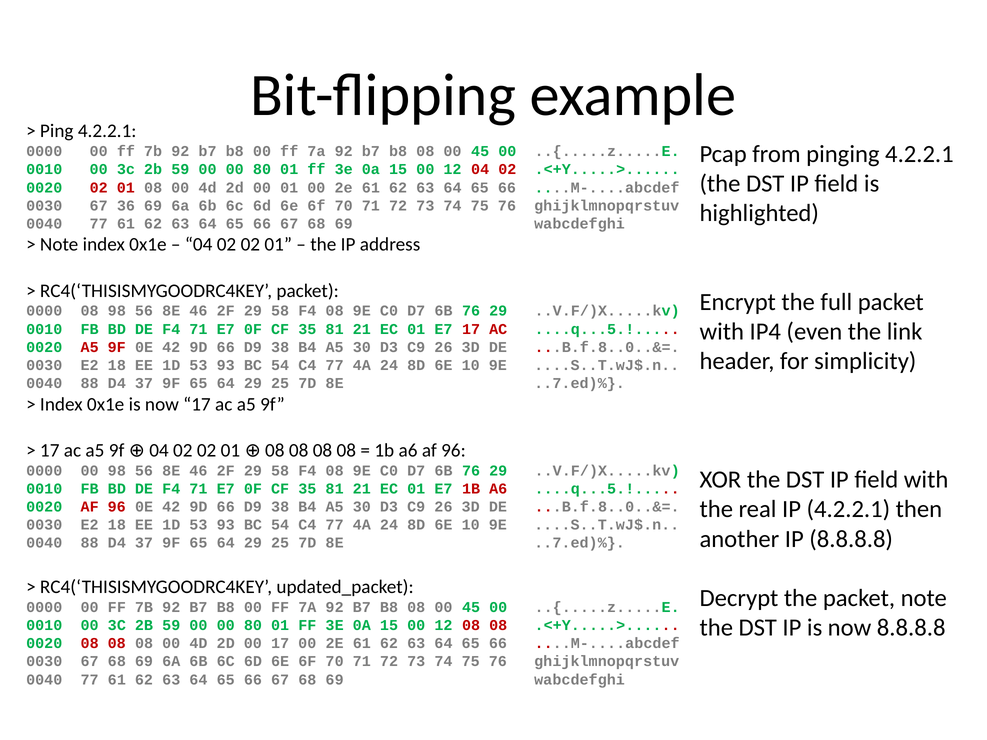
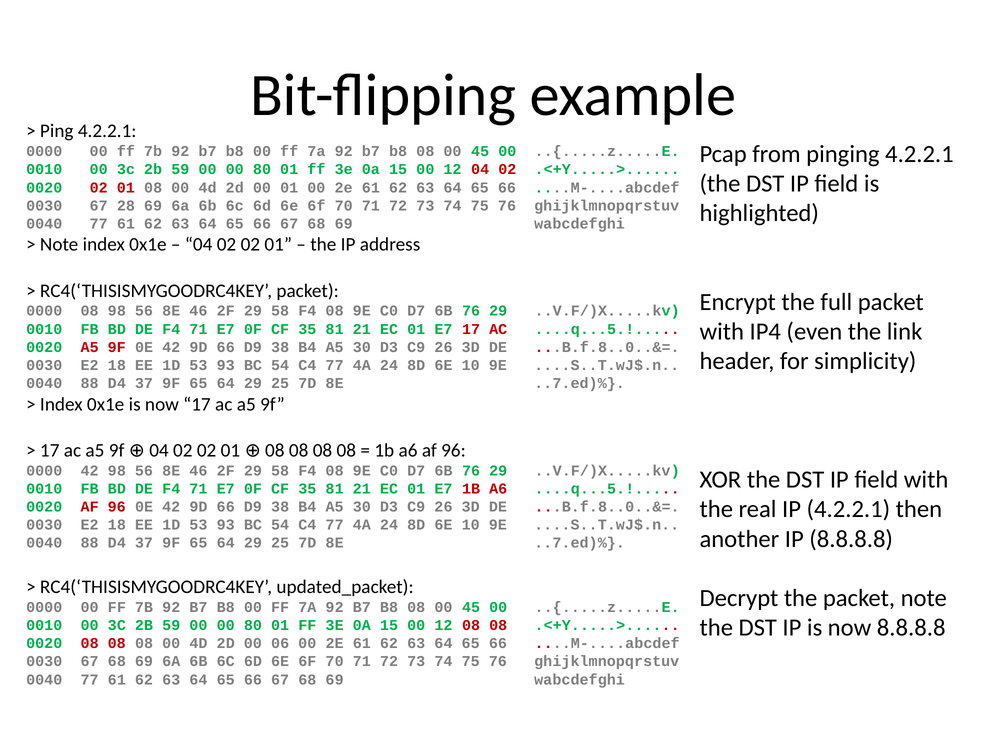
36: 36 -> 28
00 at (90, 471): 00 -> 42
00 17: 17 -> 06
